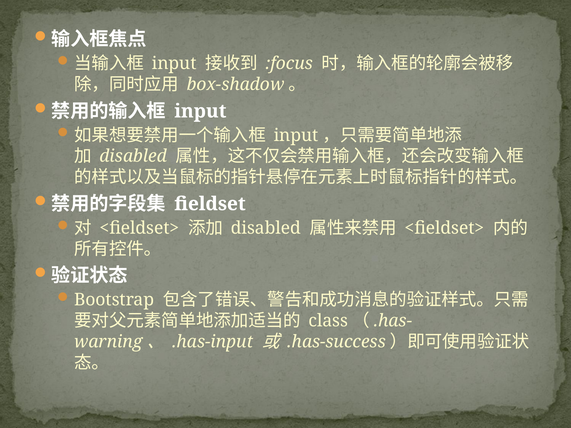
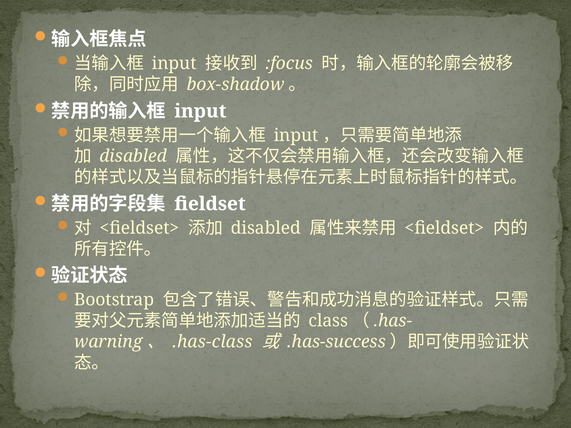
.has-input: .has-input -> .has-class
